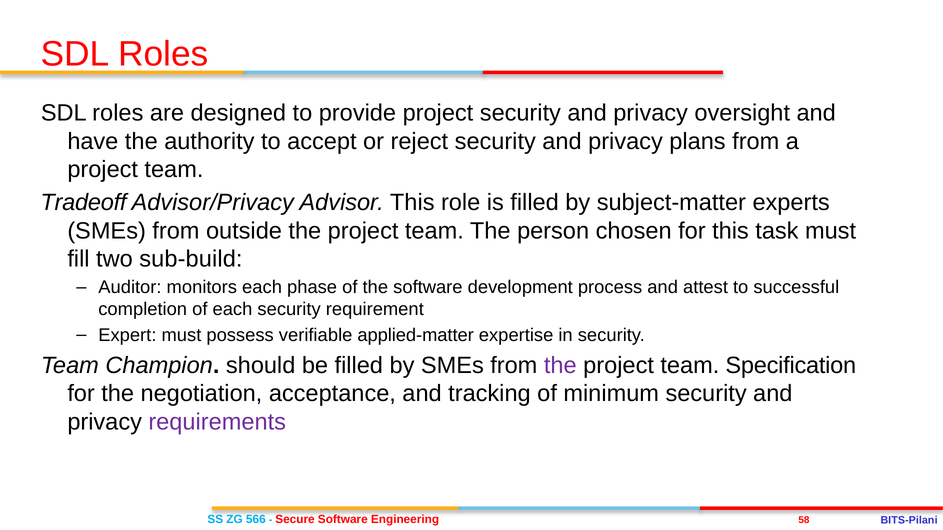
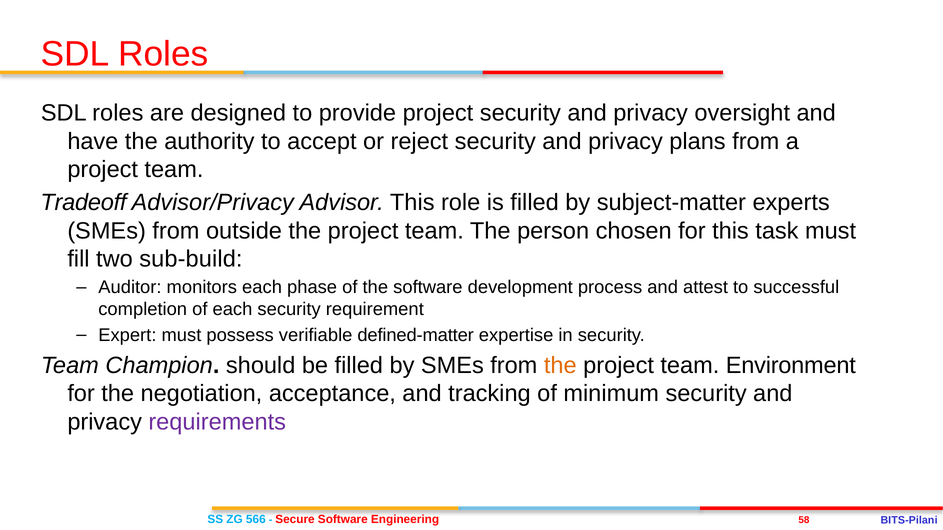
applied-matter: applied-matter -> defined-matter
the at (560, 366) colour: purple -> orange
Specification: Specification -> Environment
